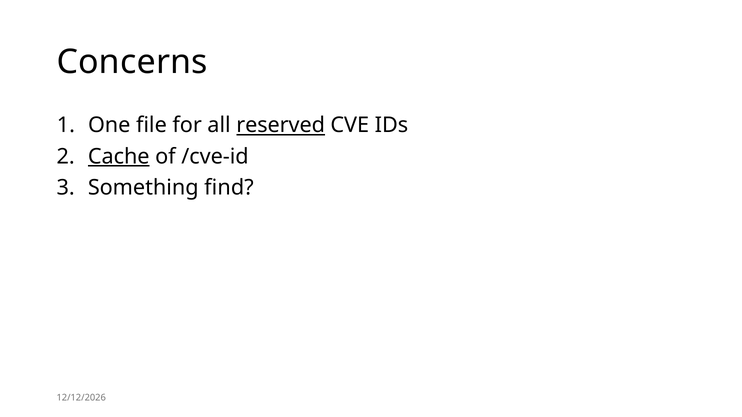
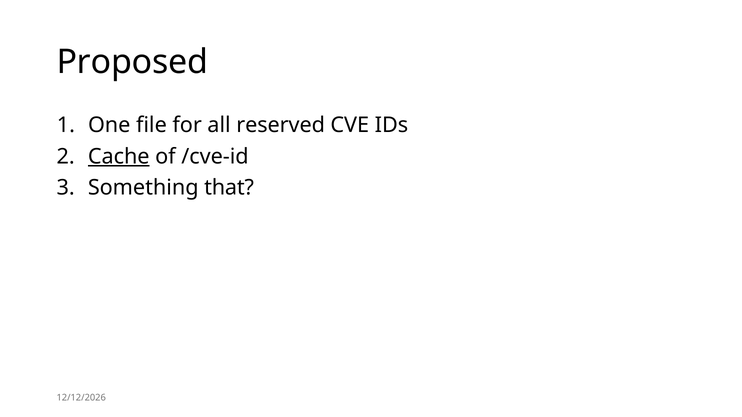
Concerns: Concerns -> Proposed
reserved underline: present -> none
find: find -> that
